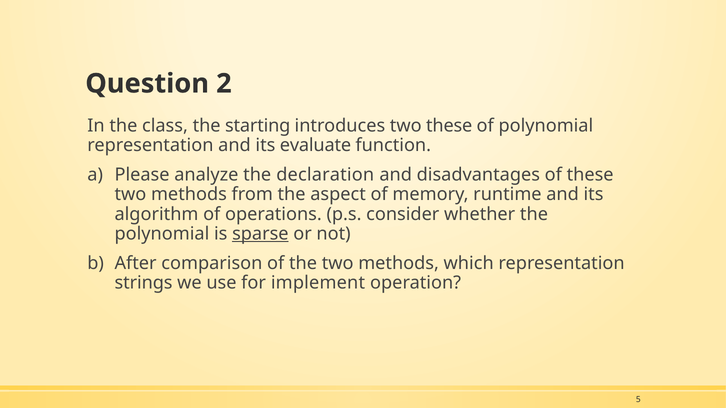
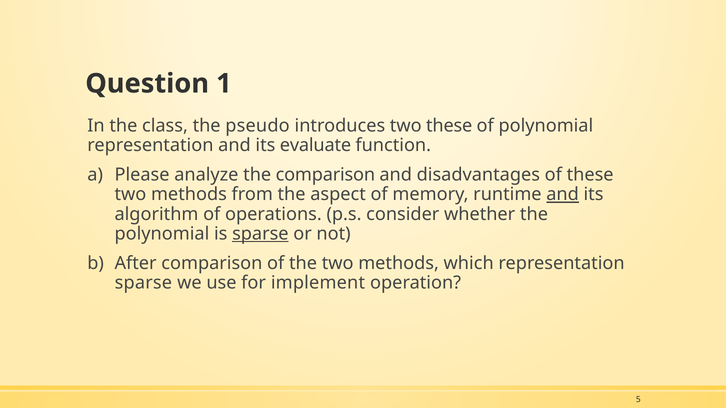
2: 2 -> 1
starting: starting -> pseudo
the declaration: declaration -> comparison
and at (563, 195) underline: none -> present
strings at (144, 283): strings -> sparse
